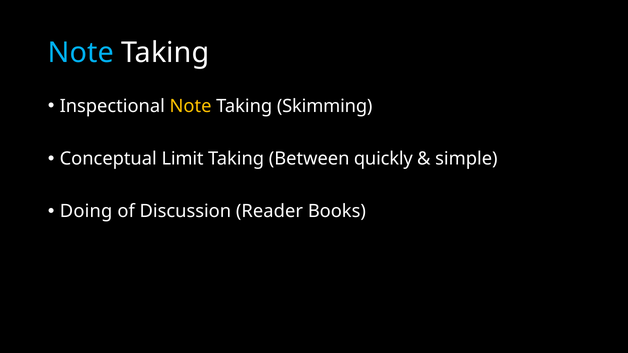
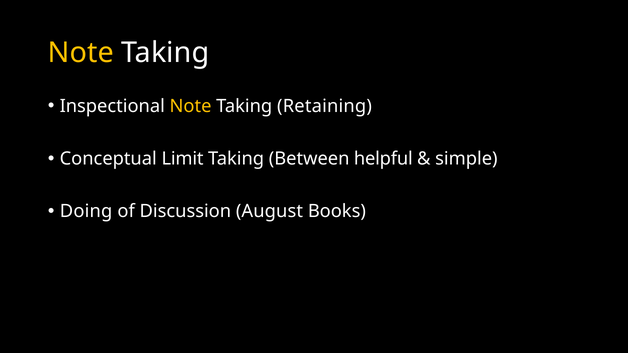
Note at (81, 53) colour: light blue -> yellow
Skimming: Skimming -> Retaining
quickly: quickly -> helpful
Reader: Reader -> August
